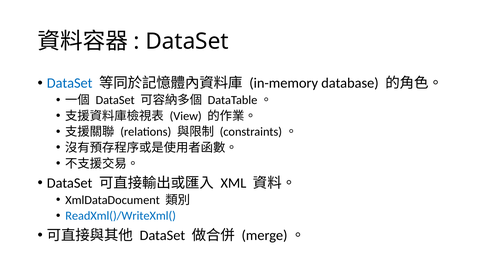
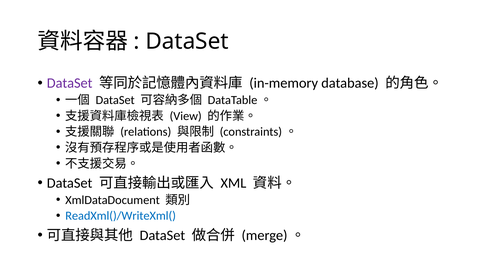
DataSet at (70, 83) colour: blue -> purple
